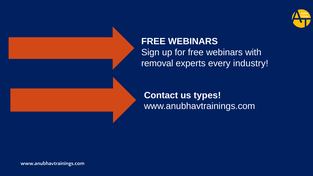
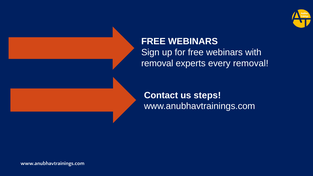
every industry: industry -> removal
types: types -> steps
